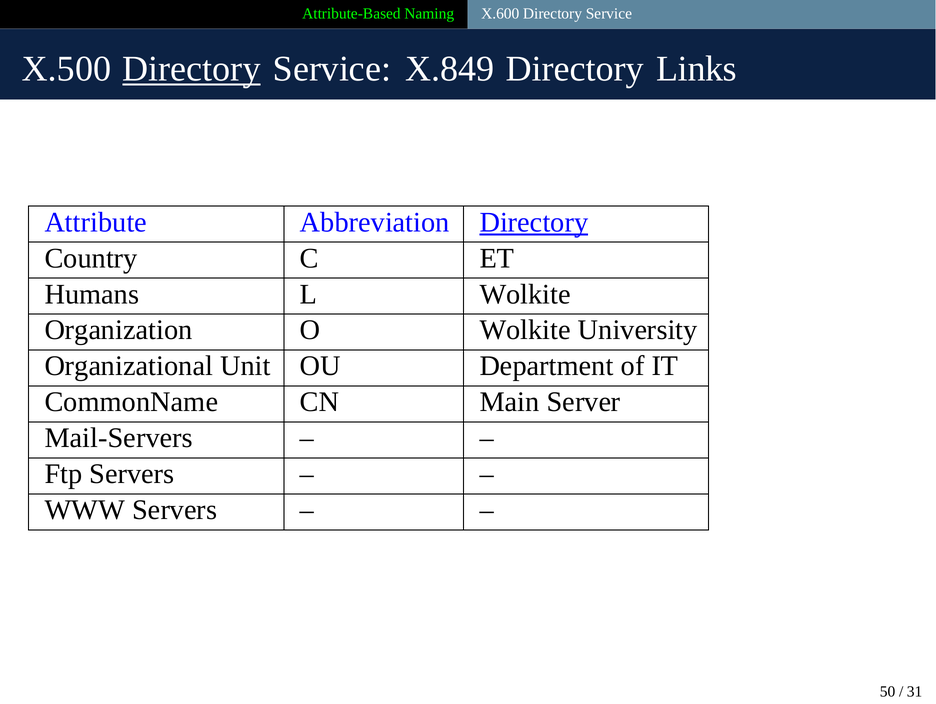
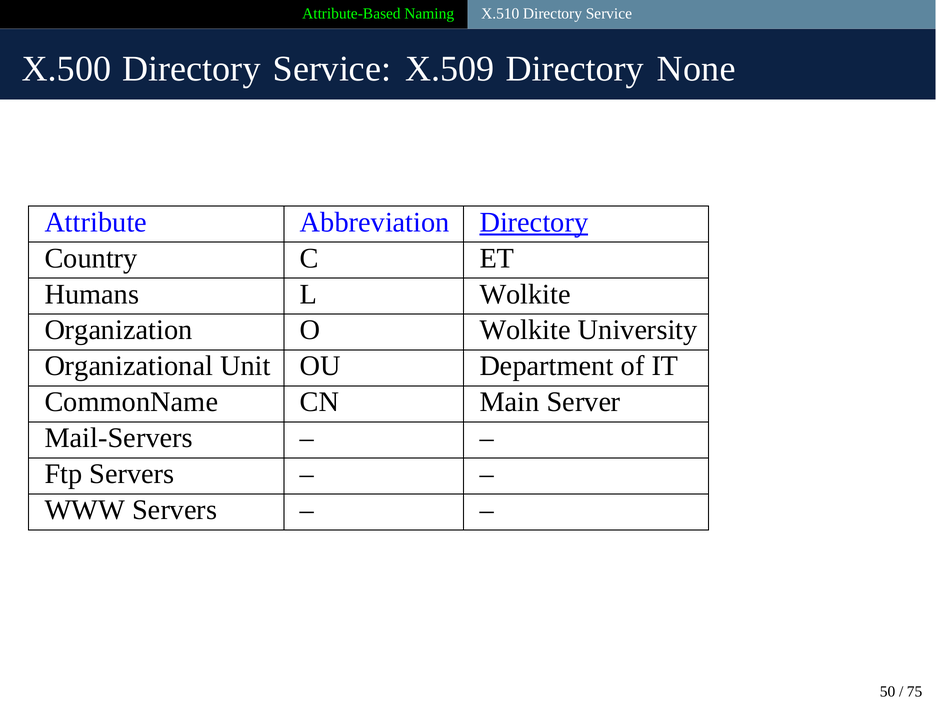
X.600: X.600 -> X.510
Directory at (191, 69) underline: present -> none
X.849: X.849 -> X.509
Links: Links -> None
31: 31 -> 75
